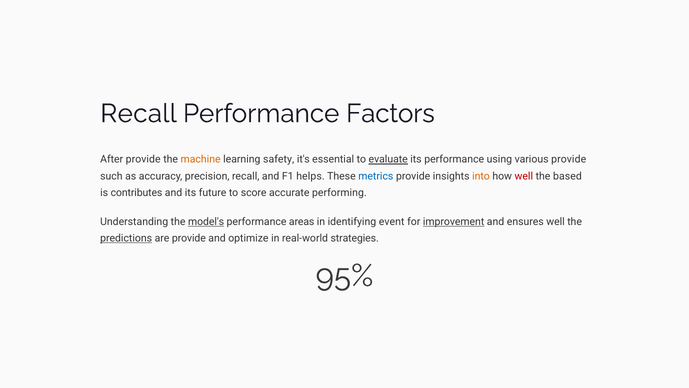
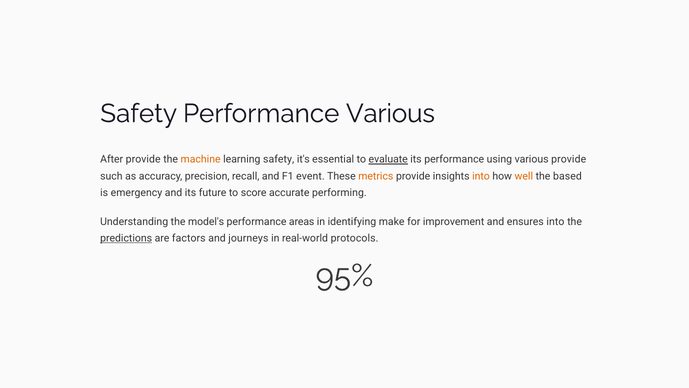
Recall at (139, 113): Recall -> Safety
Performance Factors: Factors -> Various
helps: helps -> event
metrics colour: blue -> orange
well at (524, 176) colour: red -> orange
contributes: contributes -> emergency
model's underline: present -> none
event: event -> make
improvement underline: present -> none
ensures well: well -> into
are provide: provide -> factors
optimize: optimize -> journeys
strategies: strategies -> protocols
